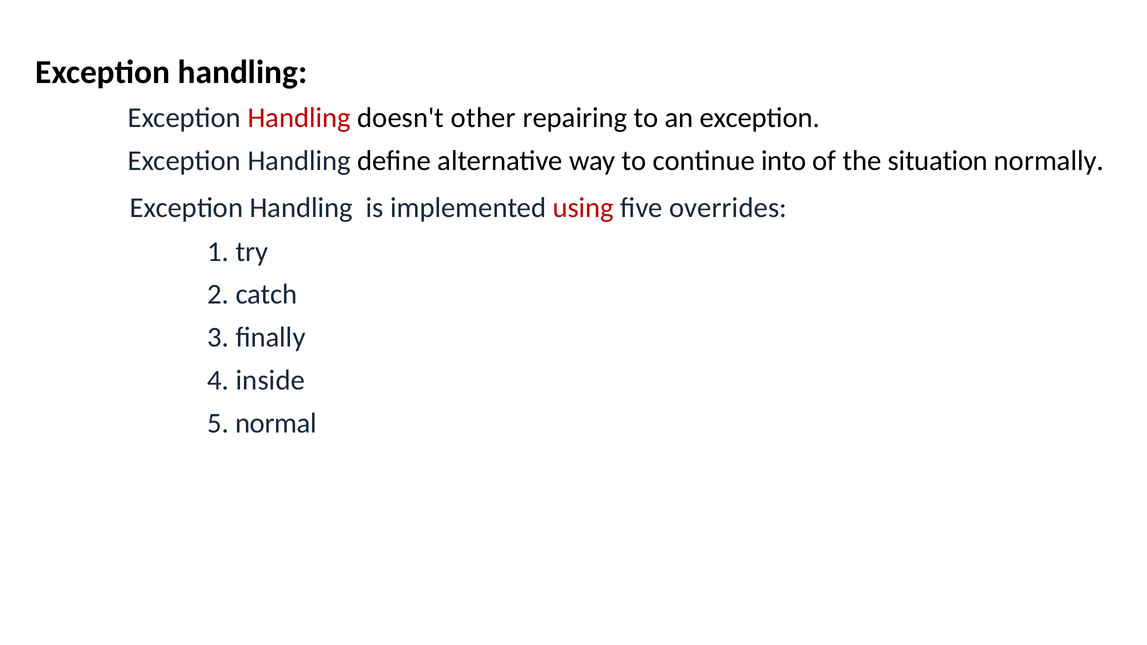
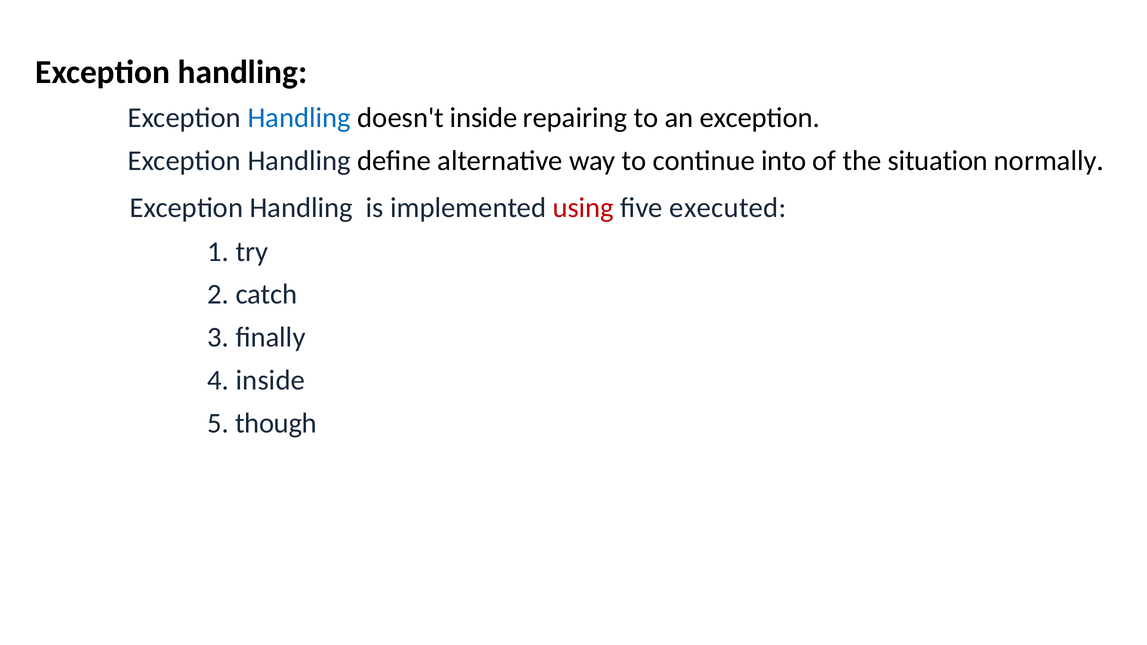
Handling at (299, 118) colour: red -> blue
doesn't other: other -> inside
overrides: overrides -> executed
normal: normal -> though
